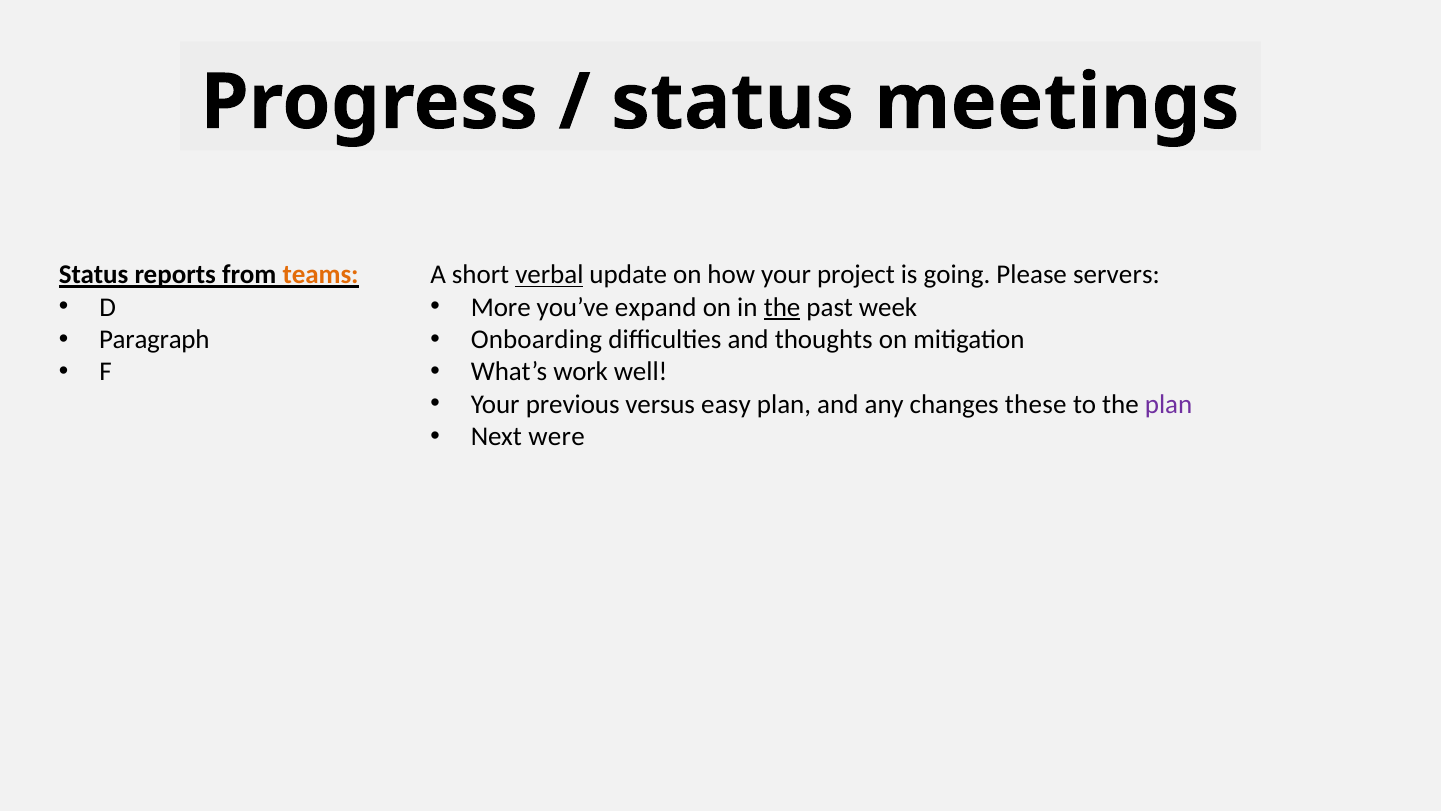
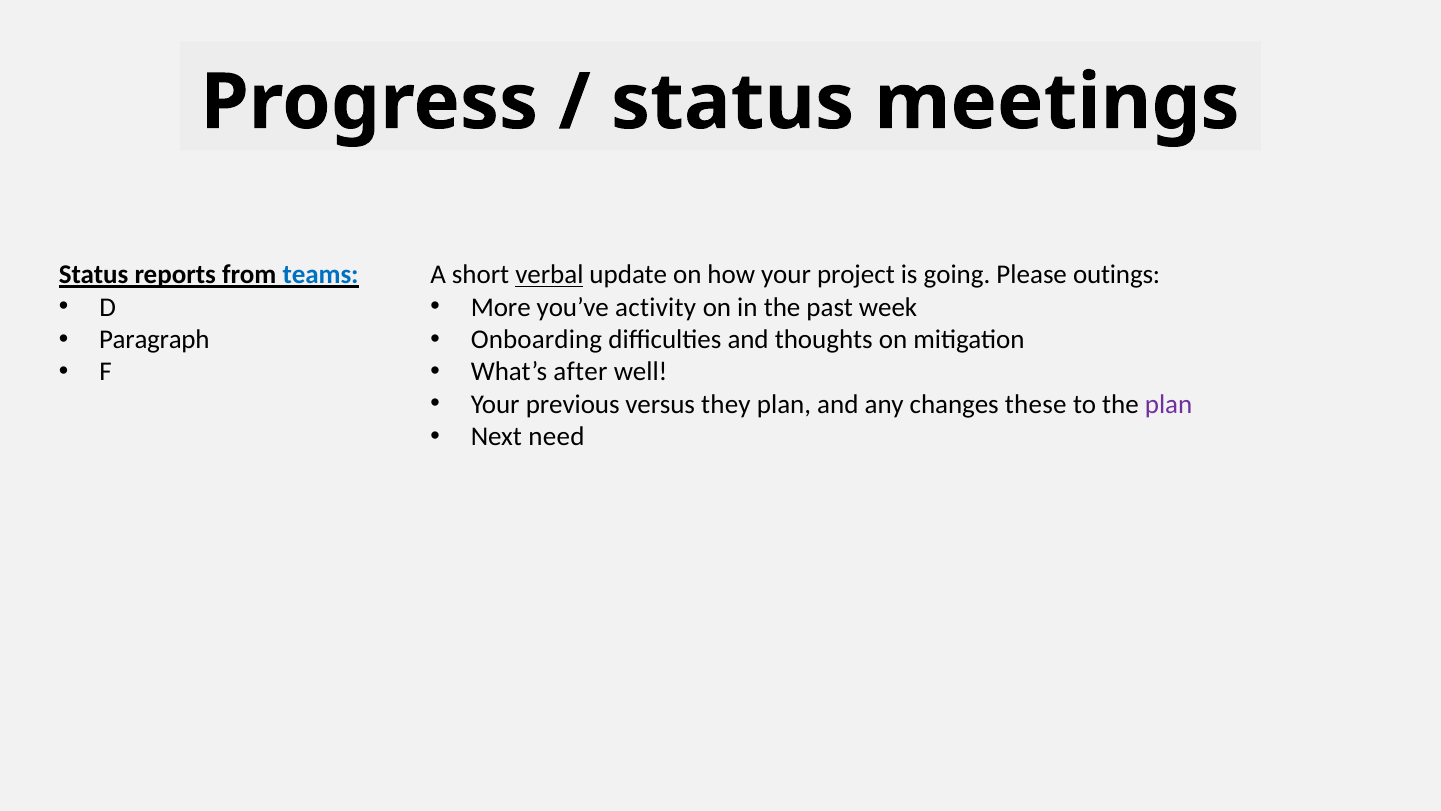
teams colour: orange -> blue
servers: servers -> outings
expand: expand -> activity
the at (782, 307) underline: present -> none
work: work -> after
easy: easy -> they
were: were -> need
